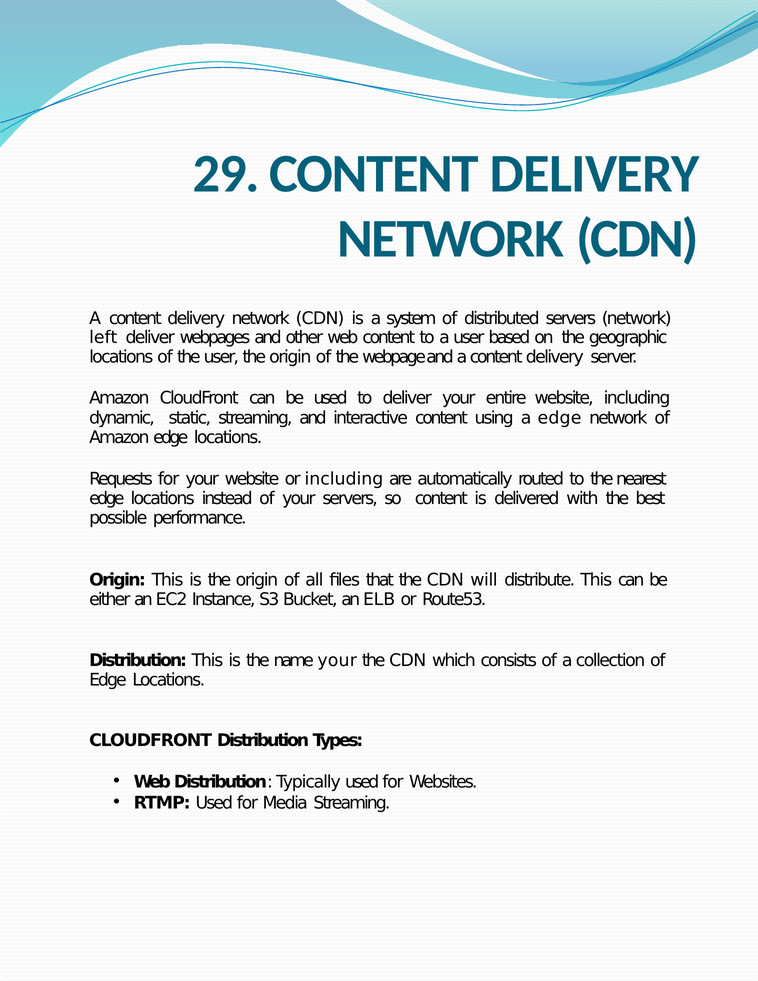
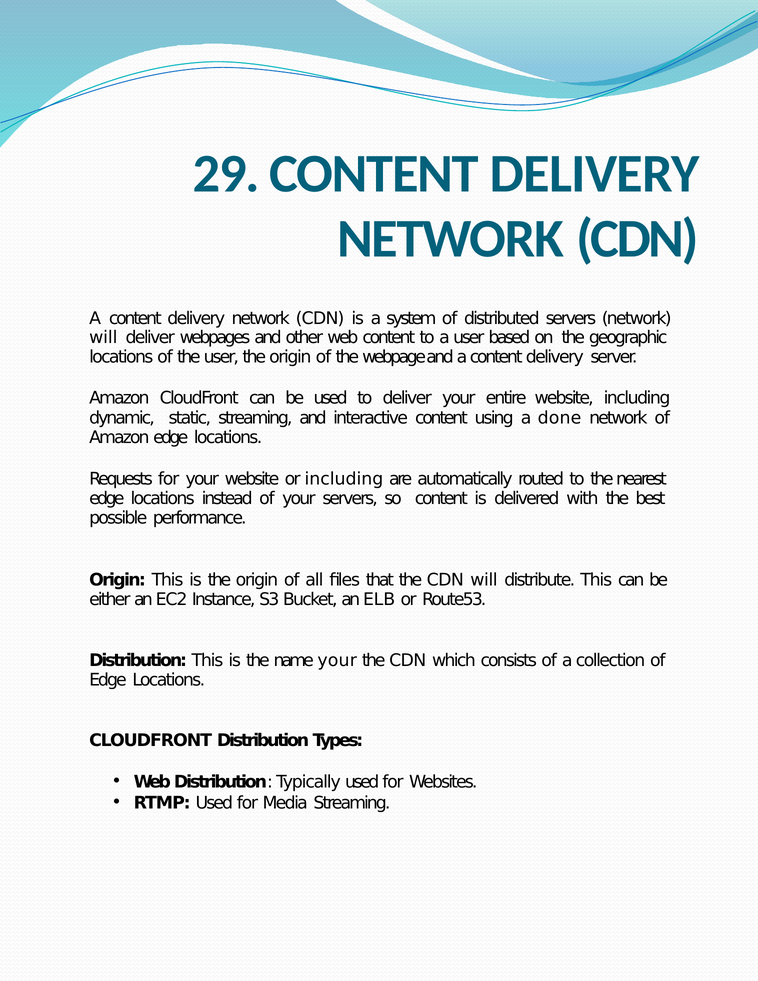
left at (103, 338): left -> will
a edge: edge -> done
